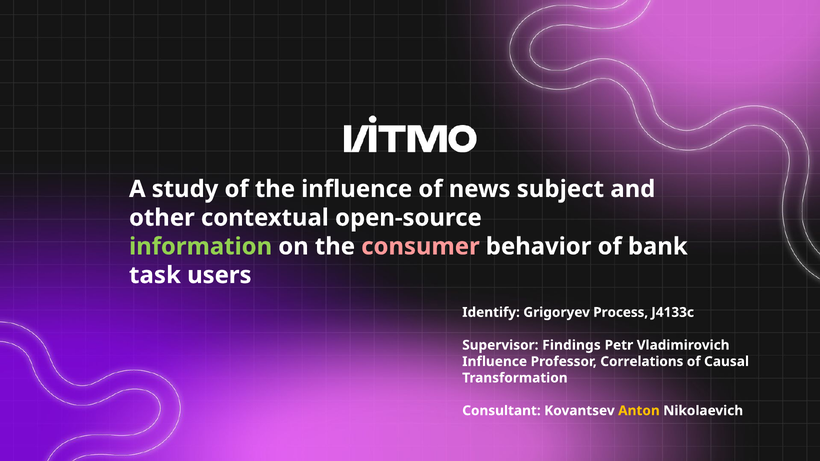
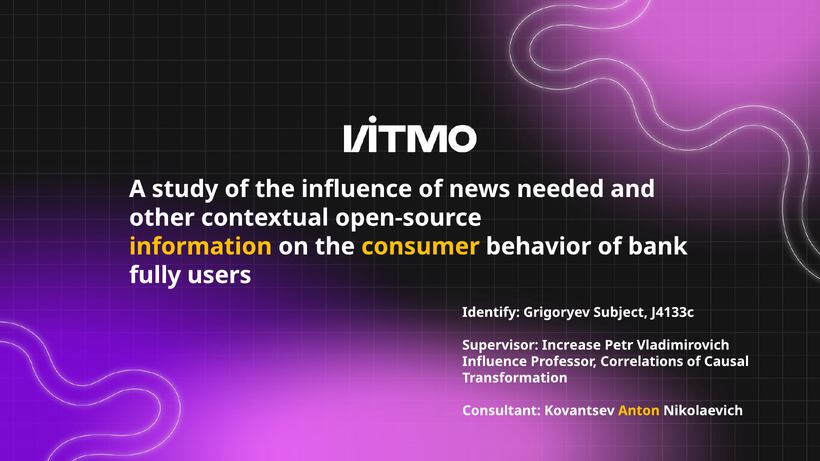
subject: subject -> needed
information colour: light green -> yellow
consumer colour: pink -> yellow
task: task -> fully
Process: Process -> Subject
Findings: Findings -> Increase
